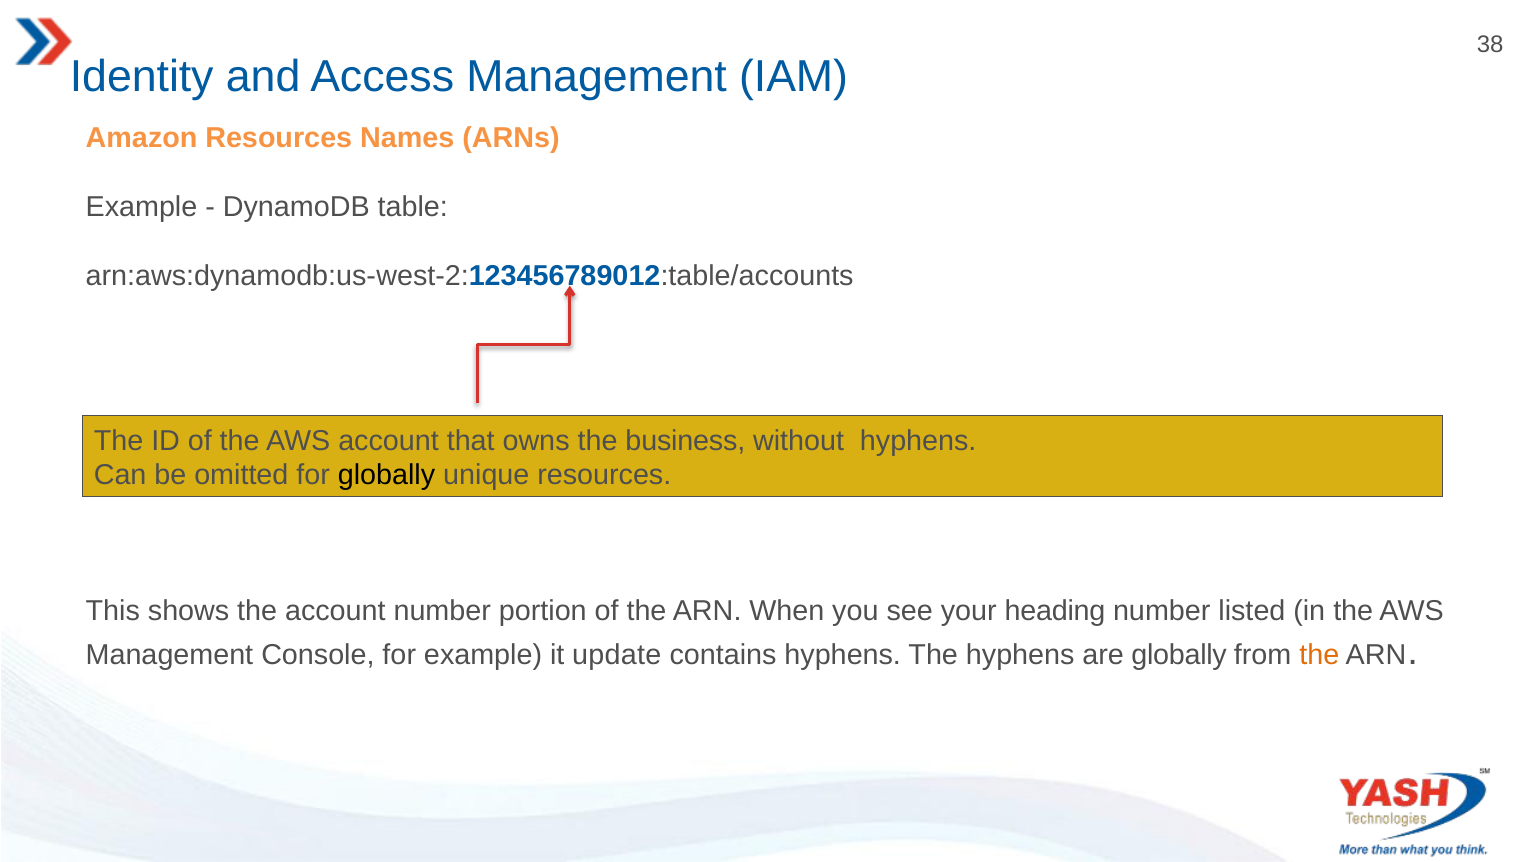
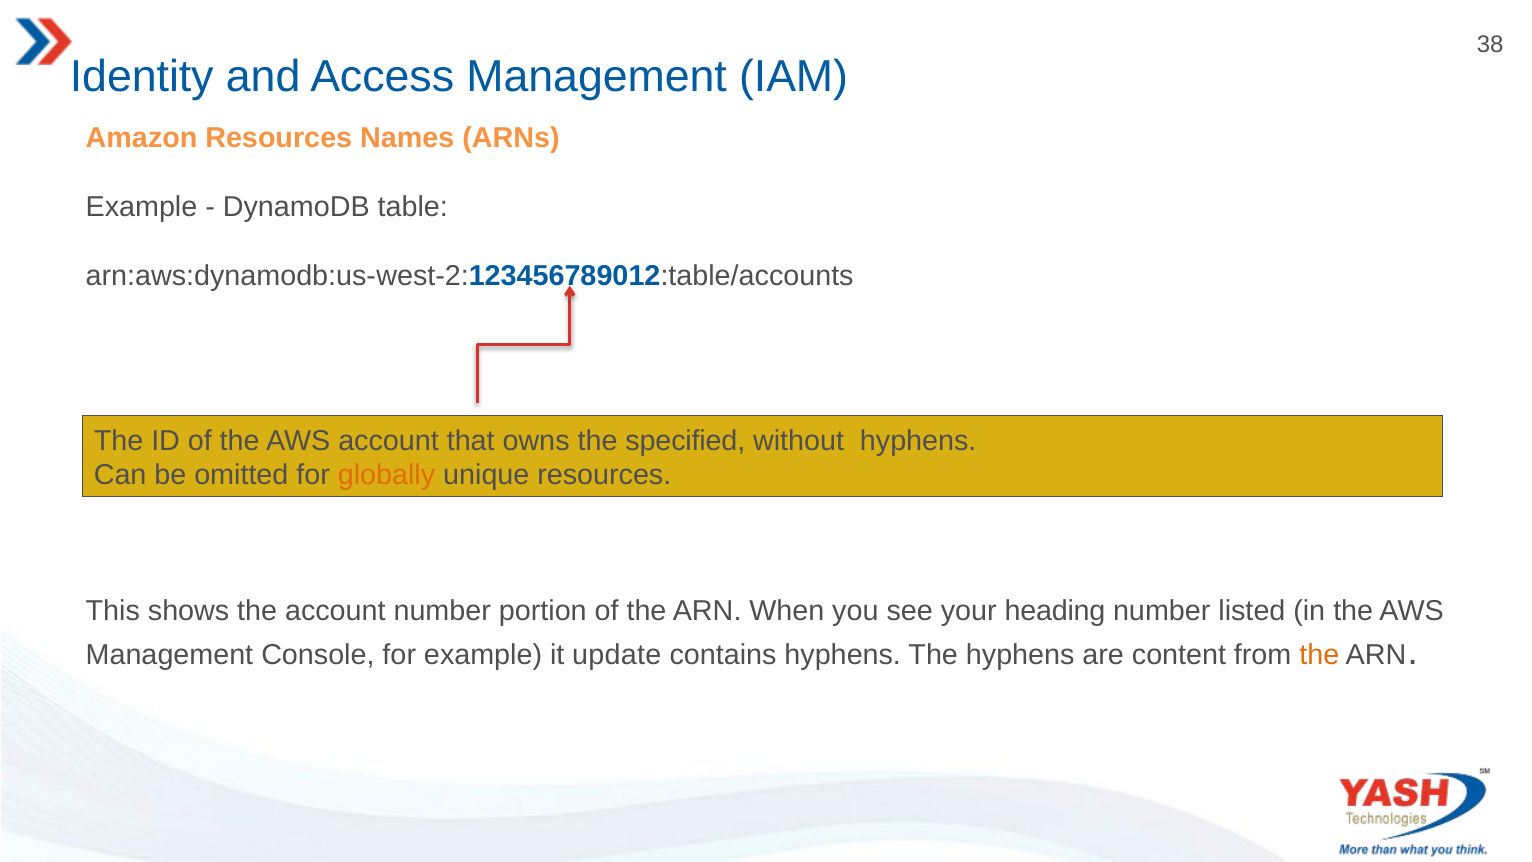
business: business -> specified
globally at (387, 475) colour: black -> orange
are globally: globally -> content
